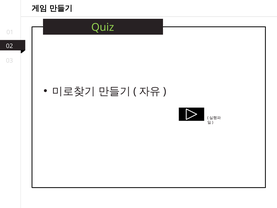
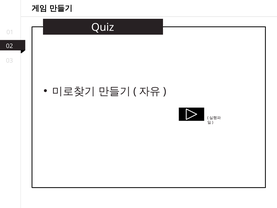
Quiz colour: light green -> white
